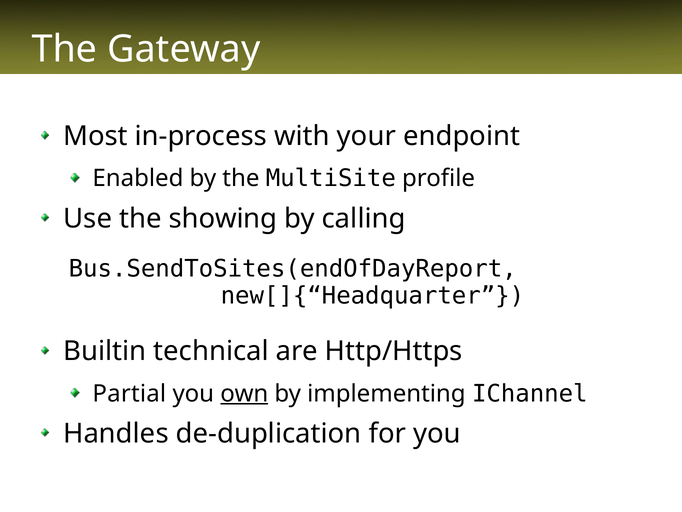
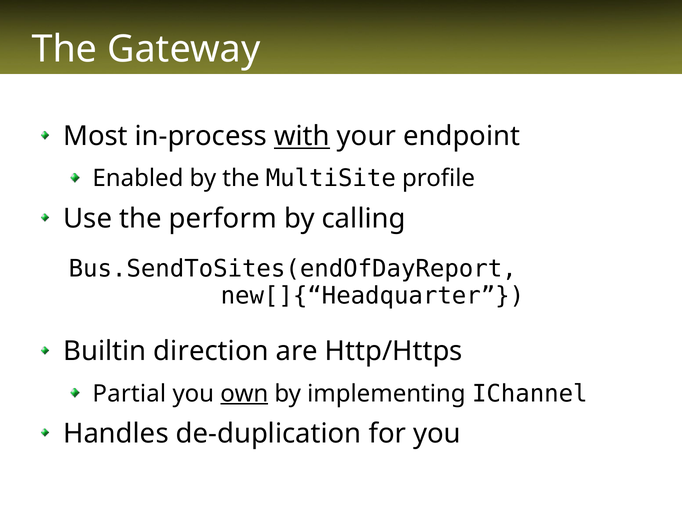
with underline: none -> present
showing: showing -> perform
technical: technical -> direction
